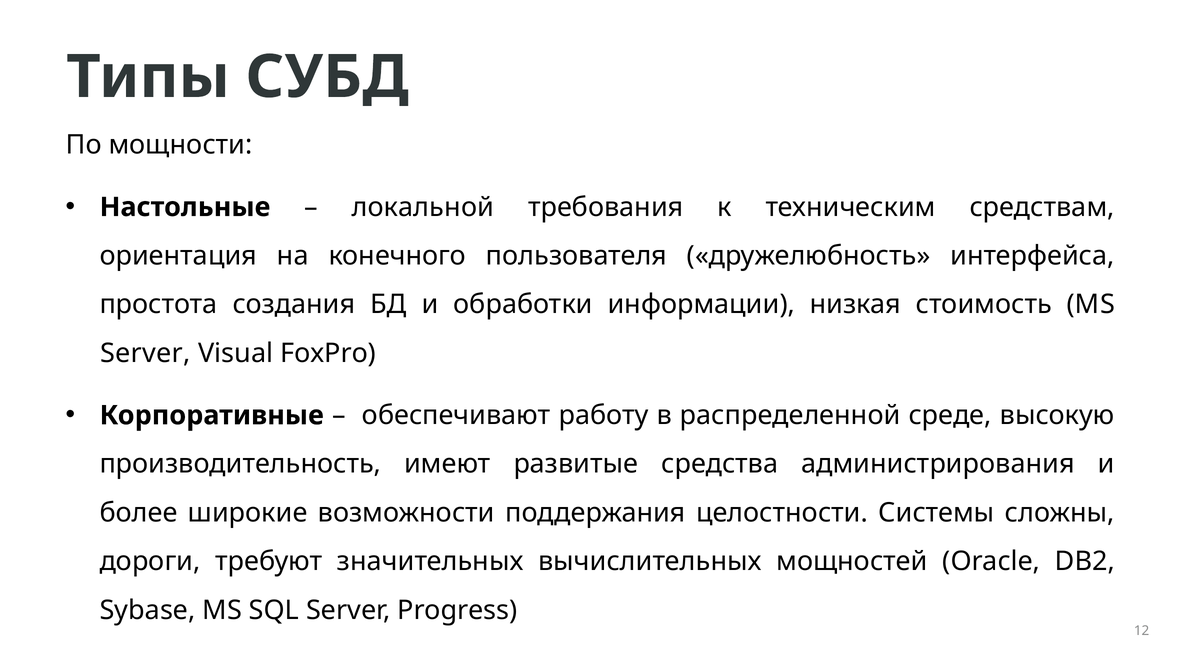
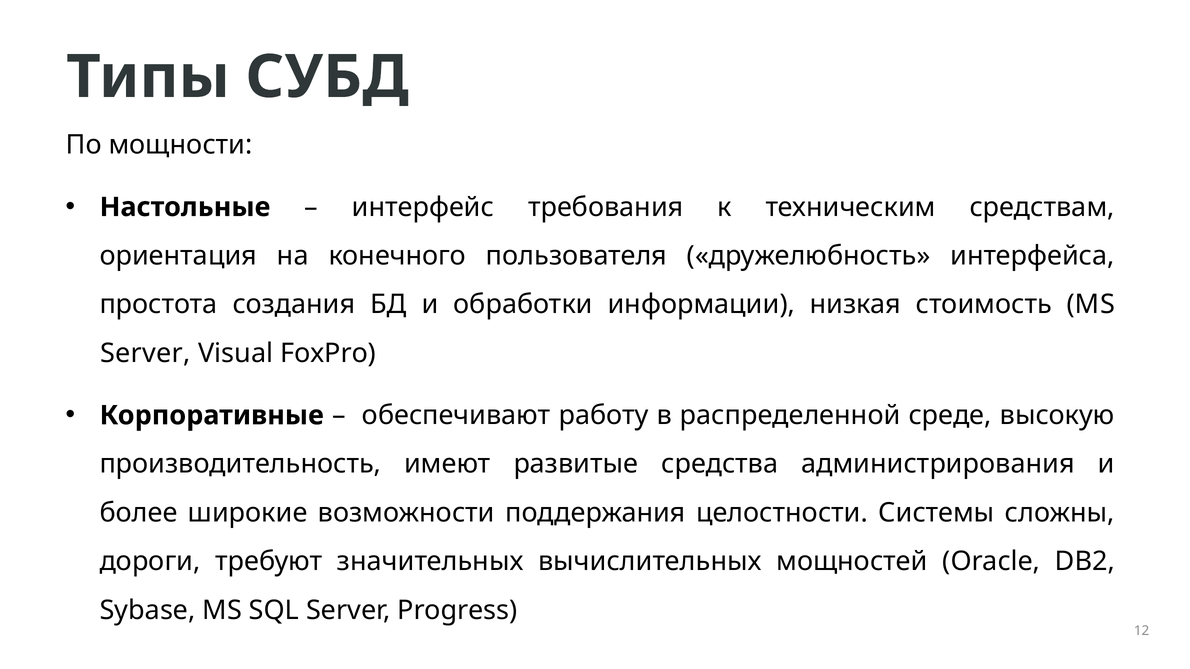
локальной: локальной -> интерфейс
